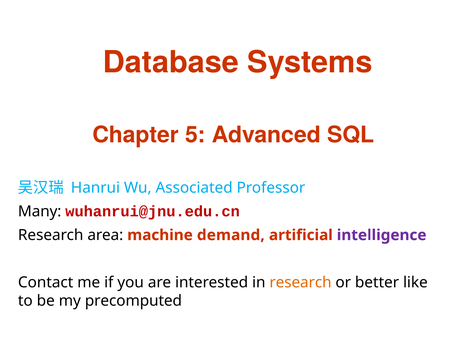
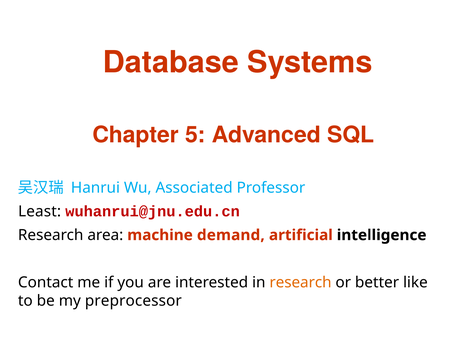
Many: Many -> Least
intelligence colour: purple -> black
precomputed: precomputed -> preprocessor
